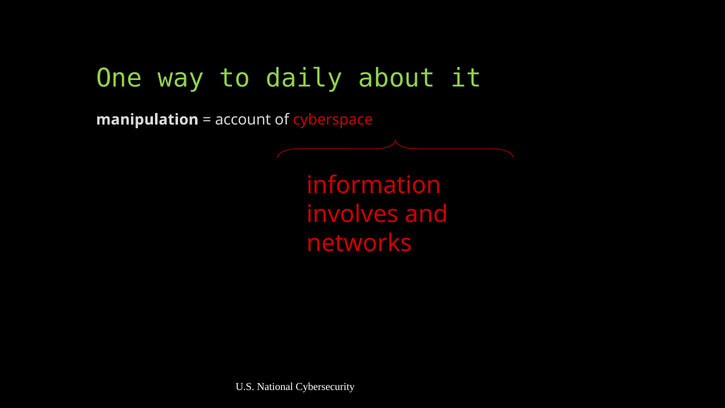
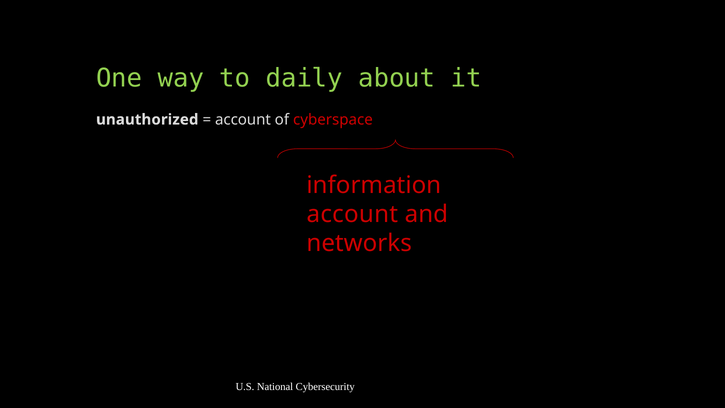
manipulation: manipulation -> unauthorized
involves at (352, 214): involves -> account
